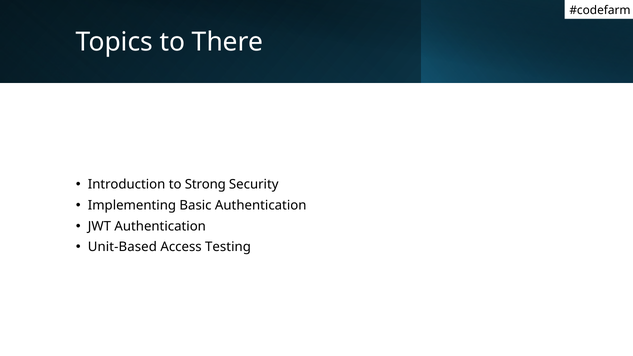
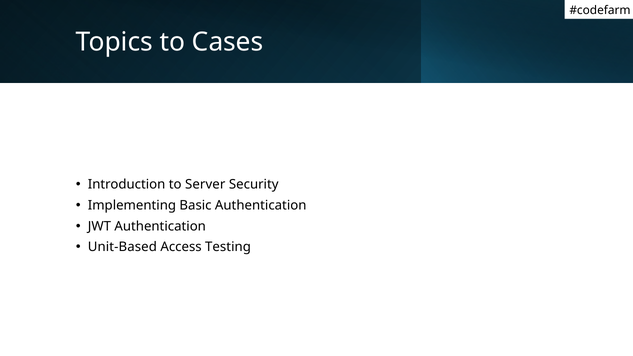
There: There -> Cases
Strong: Strong -> Server
